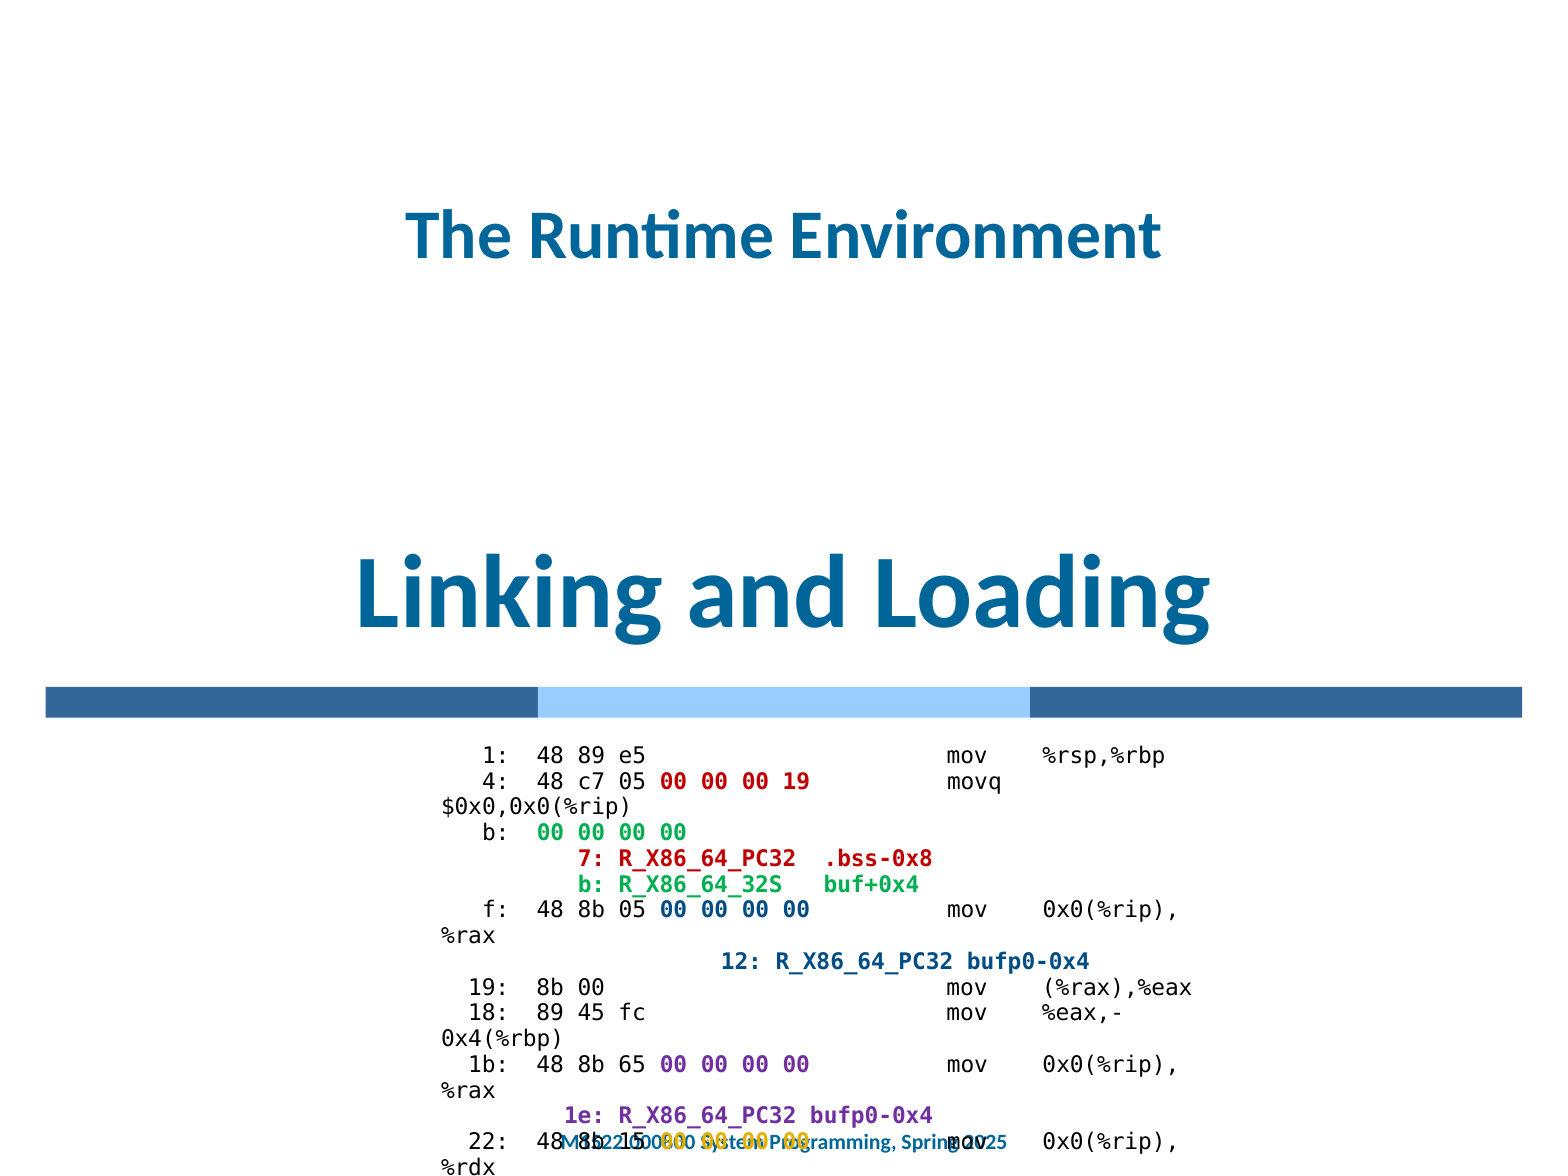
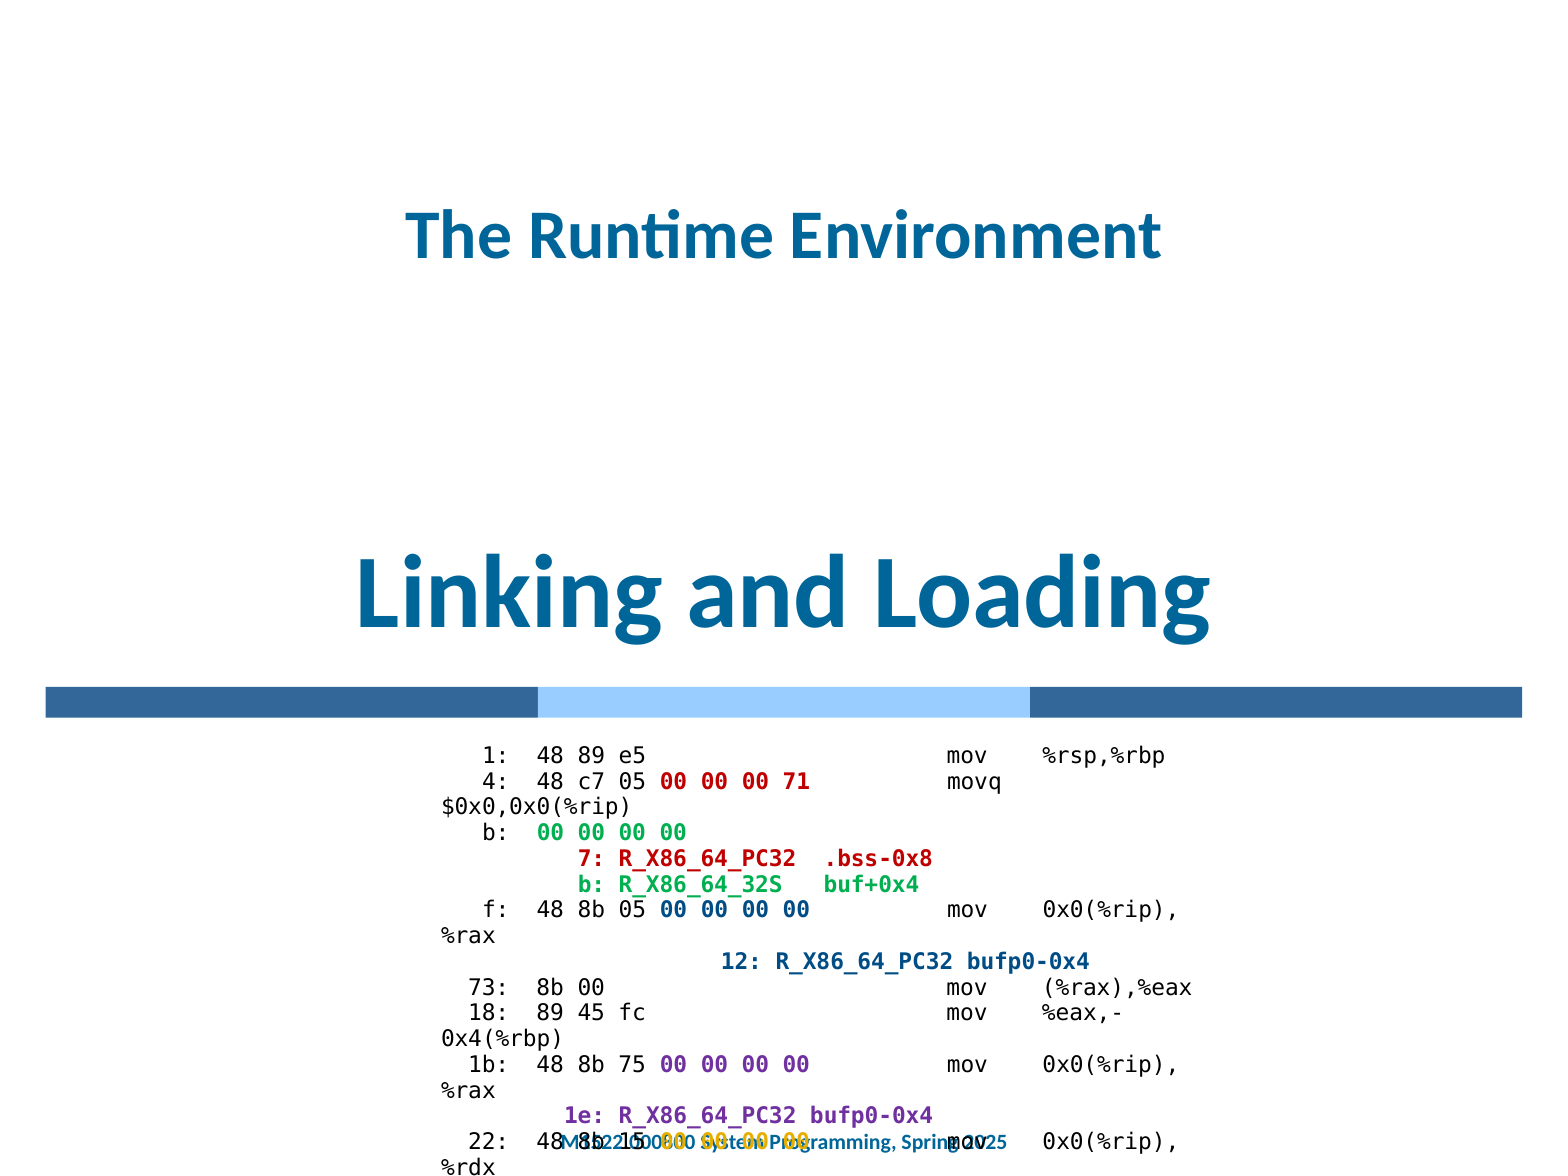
00 19: 19 -> 71
19 at (489, 988): 19 -> 73
65: 65 -> 75
